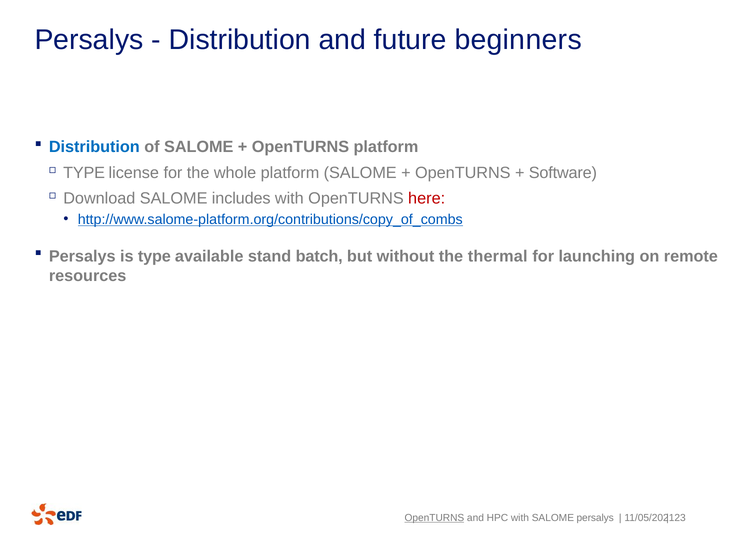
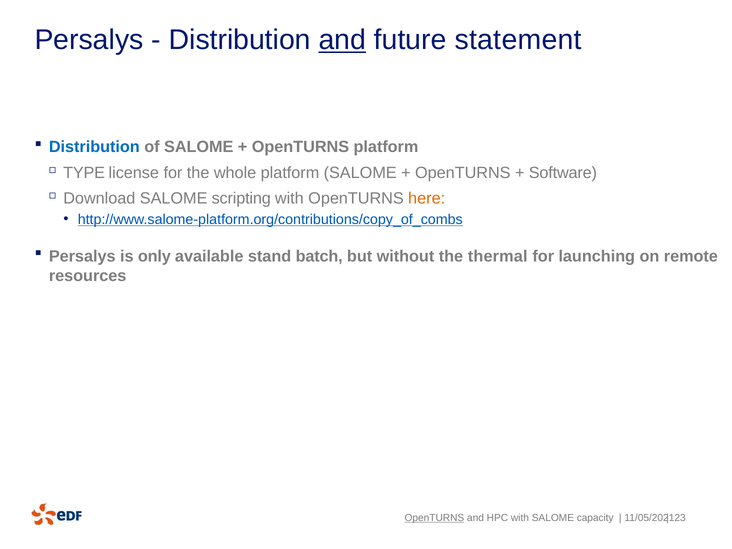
and at (342, 40) underline: none -> present
beginners: beginners -> statement
includes: includes -> scripting
here colour: red -> orange
is type: type -> only
SALOME persalys: persalys -> capacity
